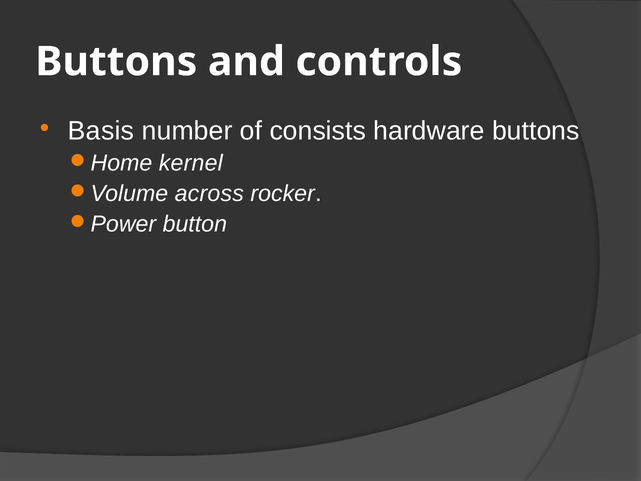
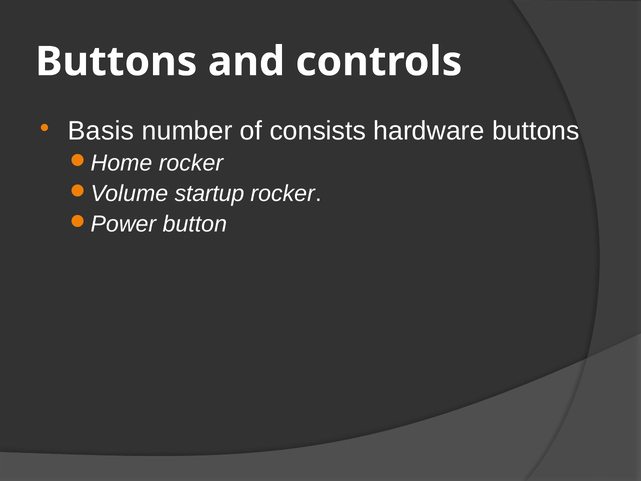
kernel at (191, 163): kernel -> rocker
across: across -> startup
